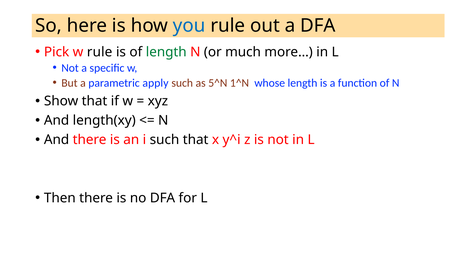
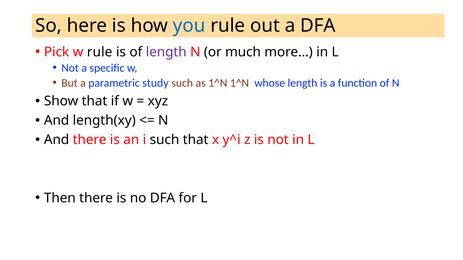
length at (166, 52) colour: green -> purple
apply: apply -> study
as 5^N: 5^N -> 1^N
